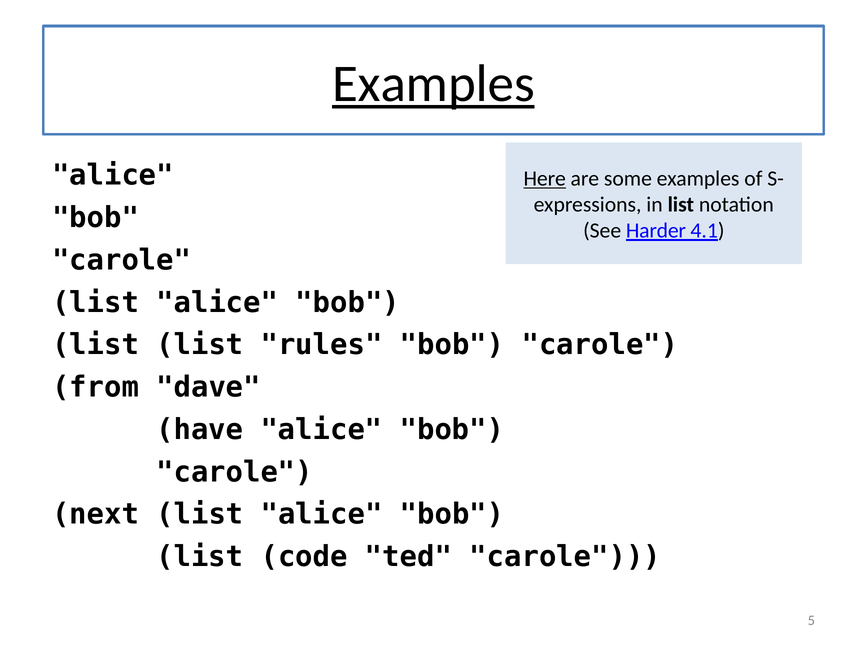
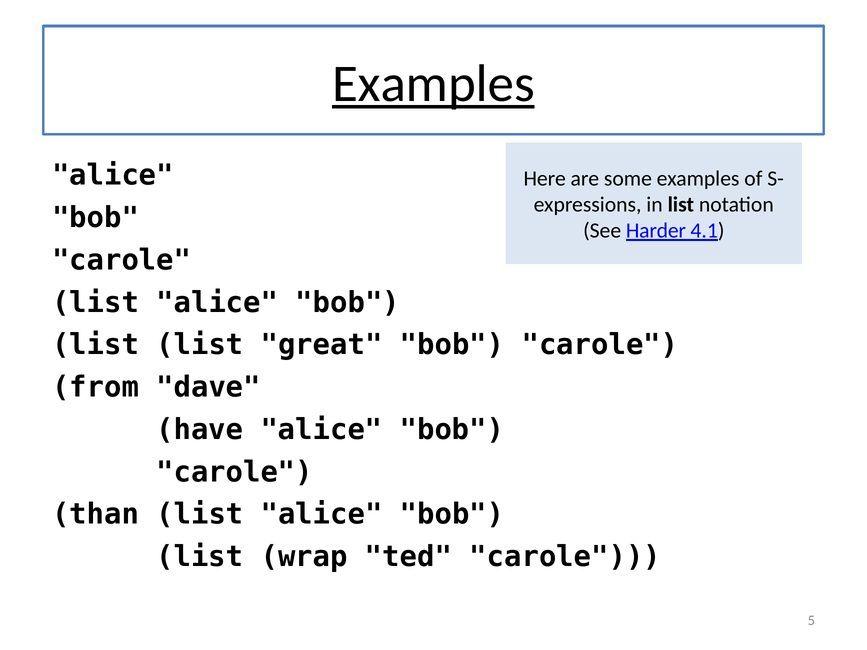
Here underline: present -> none
rules: rules -> great
next: next -> than
code: code -> wrap
